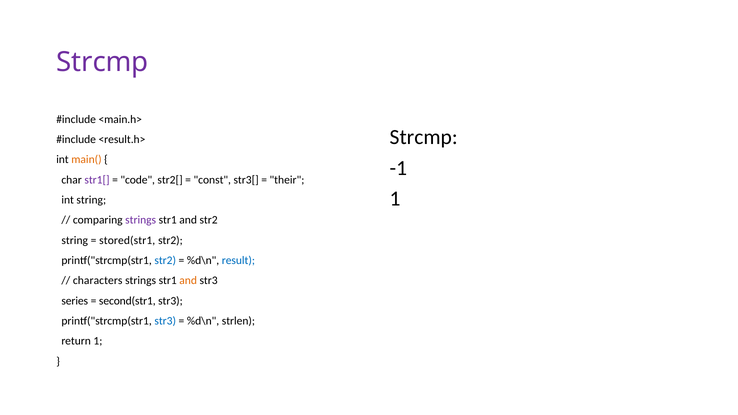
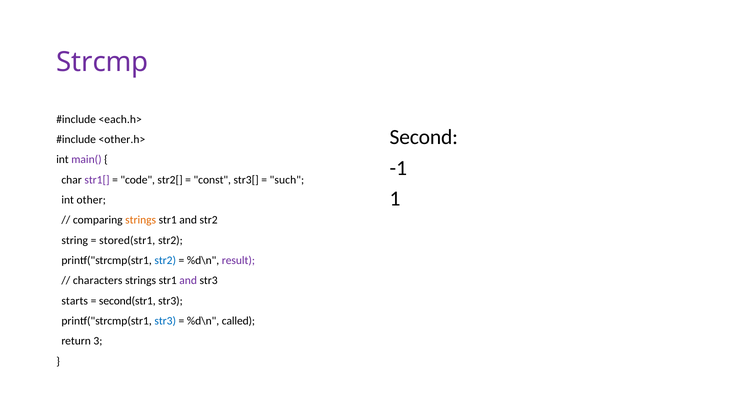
<main.h>: <main.h> -> <each.h>
Strcmp at (424, 137): Strcmp -> Second
<result.h>: <result.h> -> <other.h>
main( colour: orange -> purple
their: their -> such
int string: string -> other
strings at (141, 220) colour: purple -> orange
result colour: blue -> purple
and at (188, 281) colour: orange -> purple
series: series -> starts
strlen: strlen -> called
return 1: 1 -> 3
